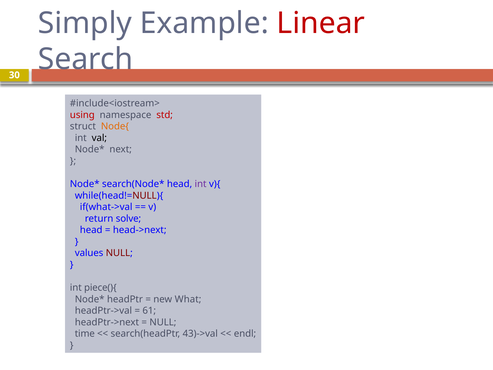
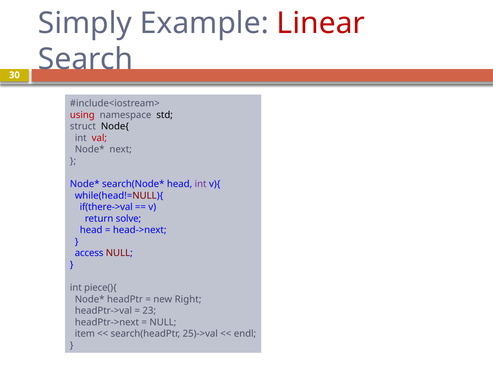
std colour: red -> black
Node{ colour: orange -> black
val colour: black -> red
if(what->val: if(what->val -> if(there->val
values: values -> access
What: What -> Right
61: 61 -> 23
time: time -> item
43)->val: 43)->val -> 25)->val
